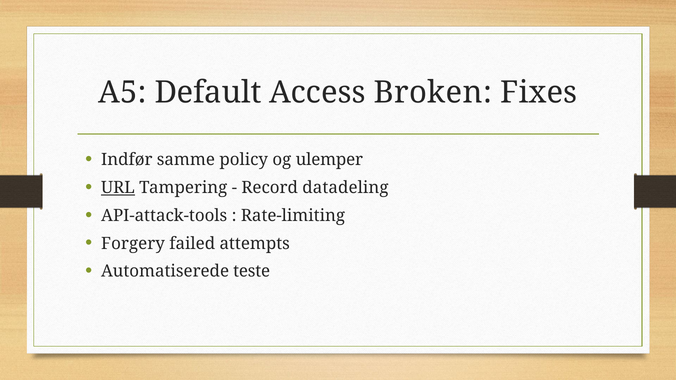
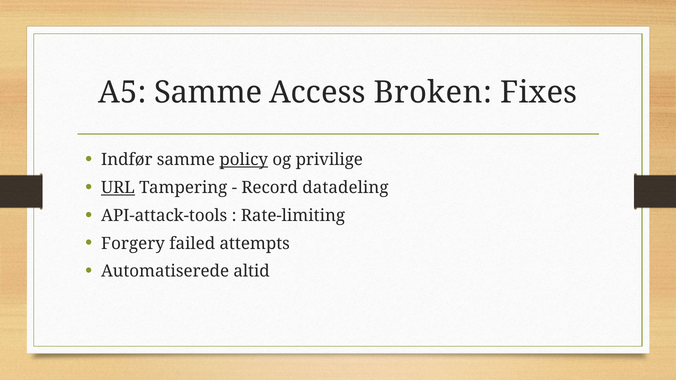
A5 Default: Default -> Samme
policy underline: none -> present
ulemper: ulemper -> privilige
teste: teste -> altid
